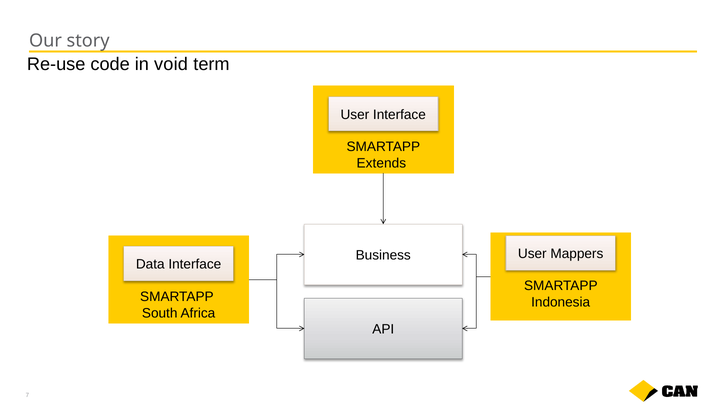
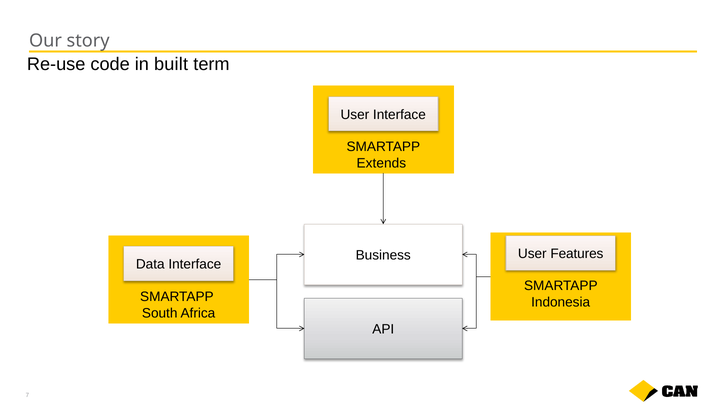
void: void -> built
Mappers: Mappers -> Features
